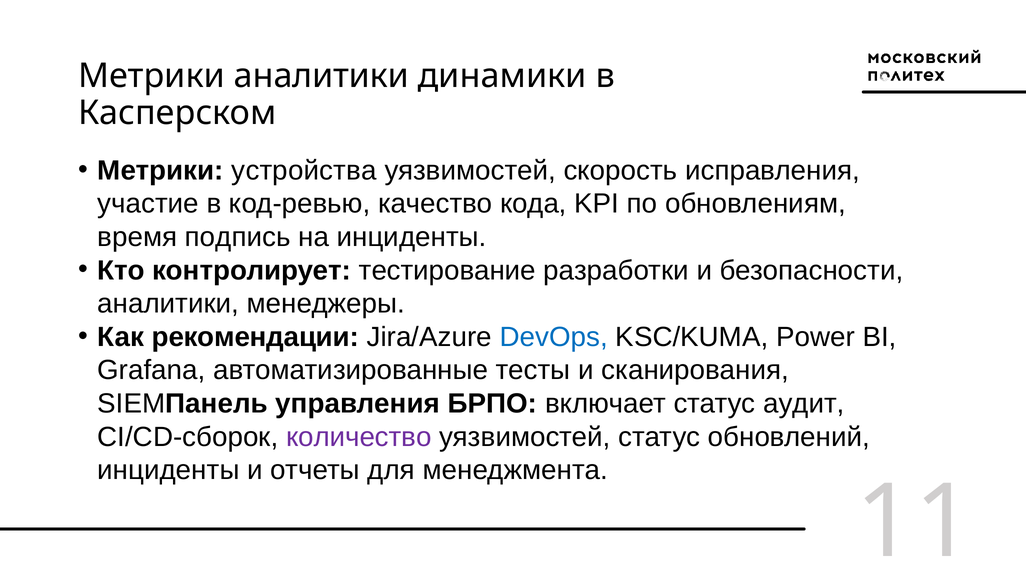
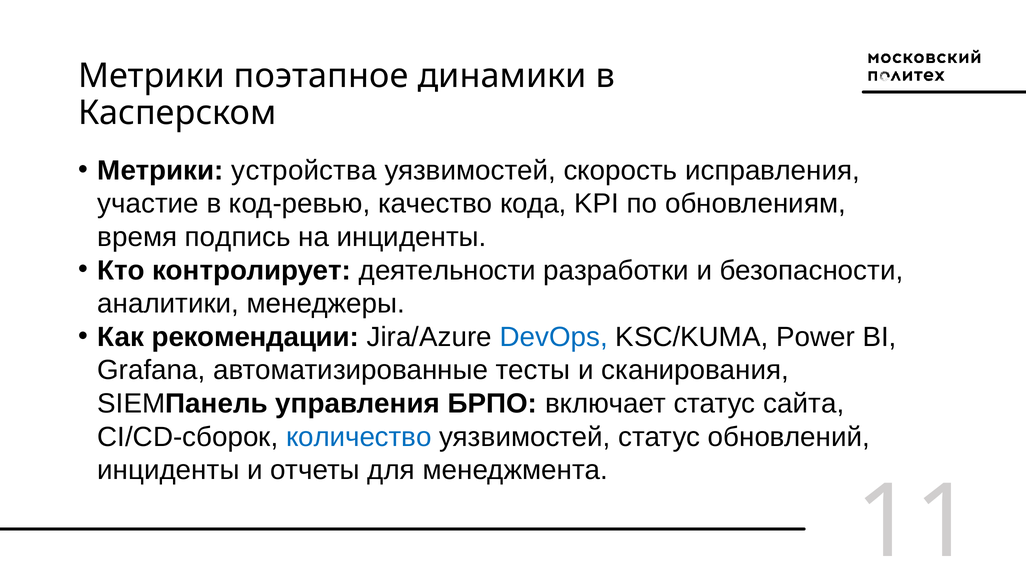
Метрики аналитики: аналитики -> поэтапное
тестирование: тестирование -> деятельности
аудит: аудит -> сайта
количество colour: purple -> blue
